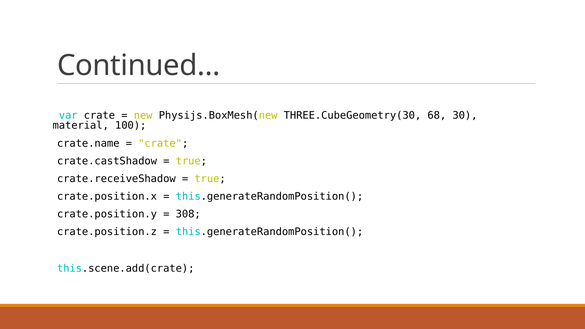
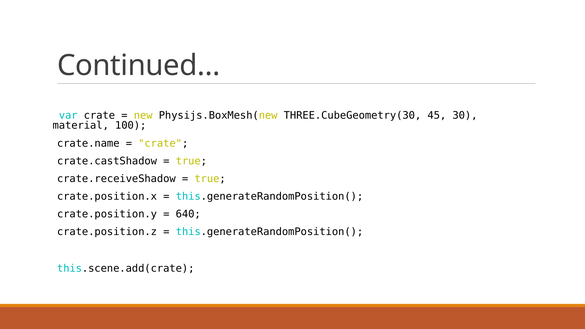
68: 68 -> 45
308: 308 -> 640
